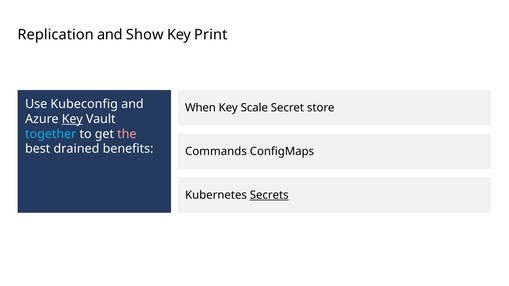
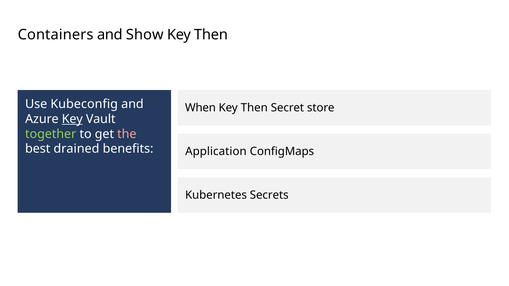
Replication: Replication -> Containers
Print at (211, 35): Print -> Then
Scale at (254, 108): Scale -> Then
together colour: light blue -> light green
Commands: Commands -> Application
Secrets underline: present -> none
